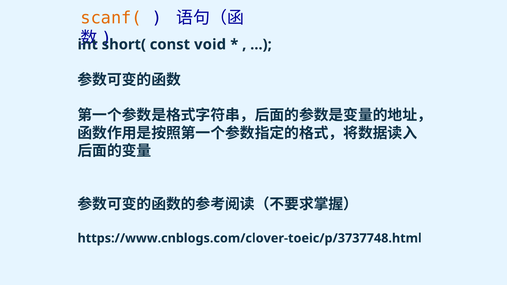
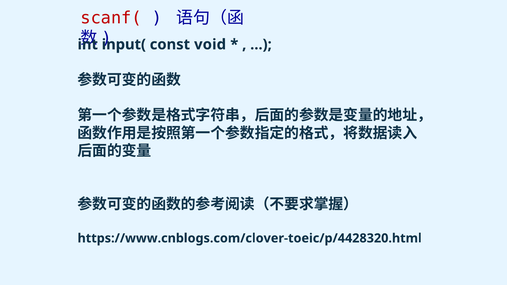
scanf( colour: orange -> red
short(: short( -> input(
https://www.cnblogs.com/clover-toeic/p/3737748.html: https://www.cnblogs.com/clover-toeic/p/3737748.html -> https://www.cnblogs.com/clover-toeic/p/4428320.html
